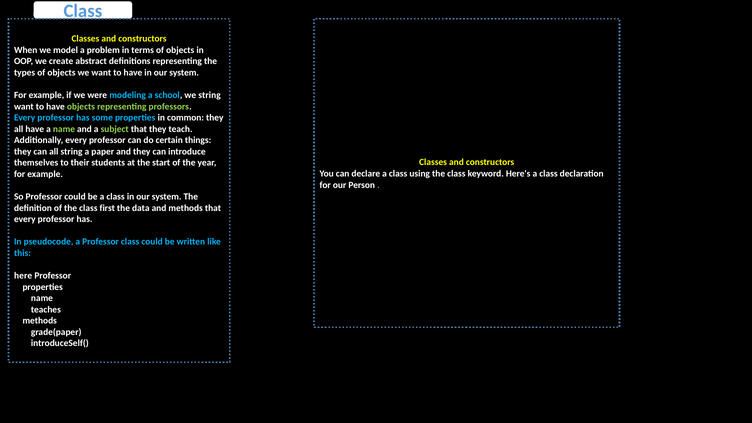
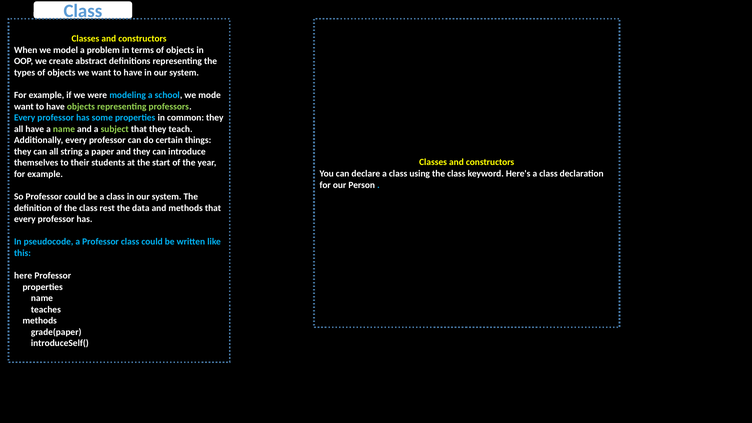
we string: string -> mode
first: first -> rest
